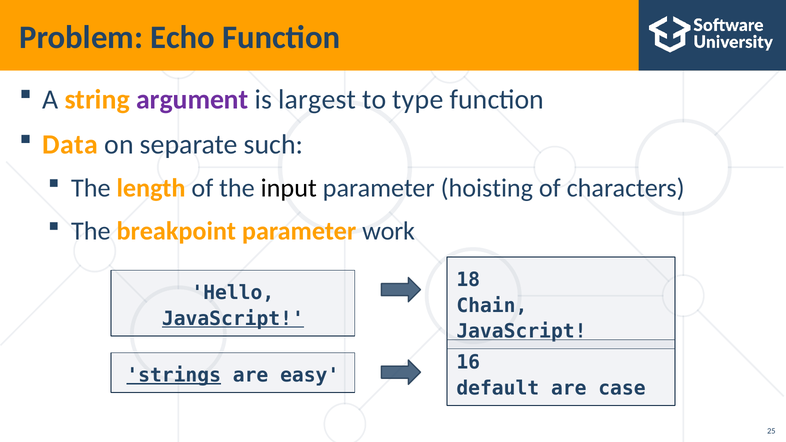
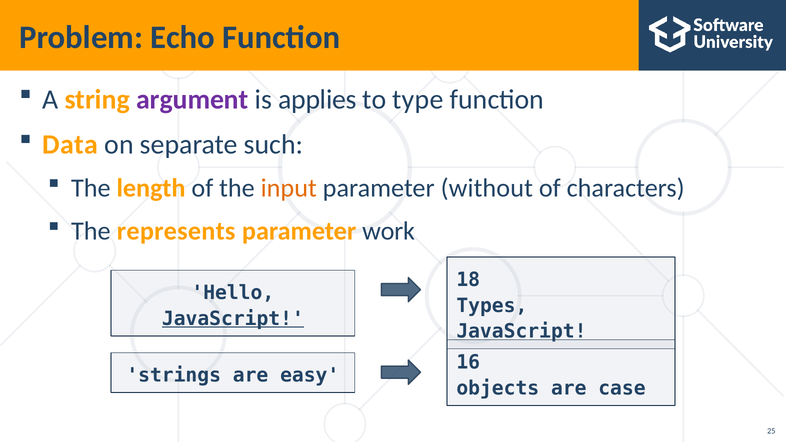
largest: largest -> applies
input colour: black -> orange
hoisting: hoisting -> without
breakpoint: breakpoint -> represents
Chain: Chain -> Types
strings underline: present -> none
default: default -> objects
